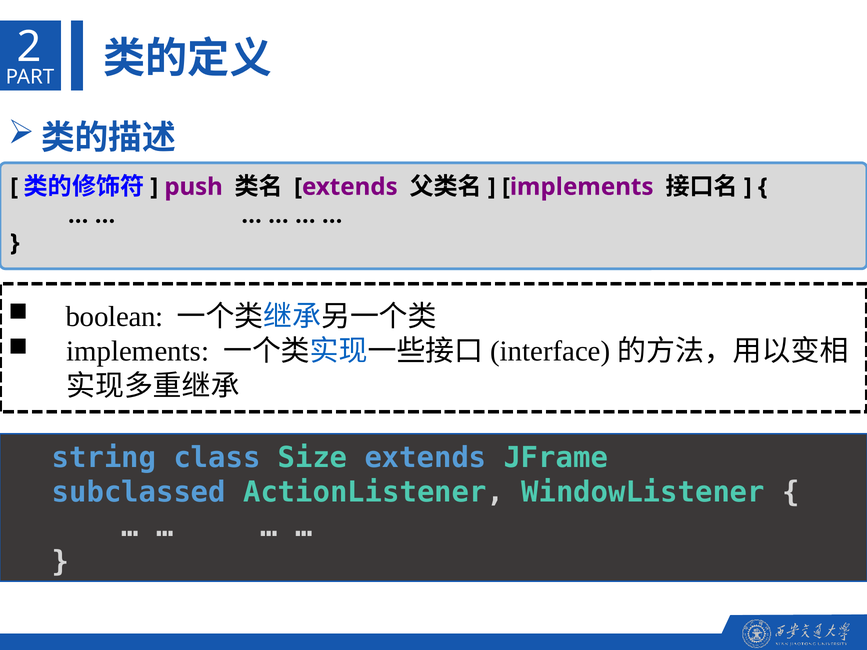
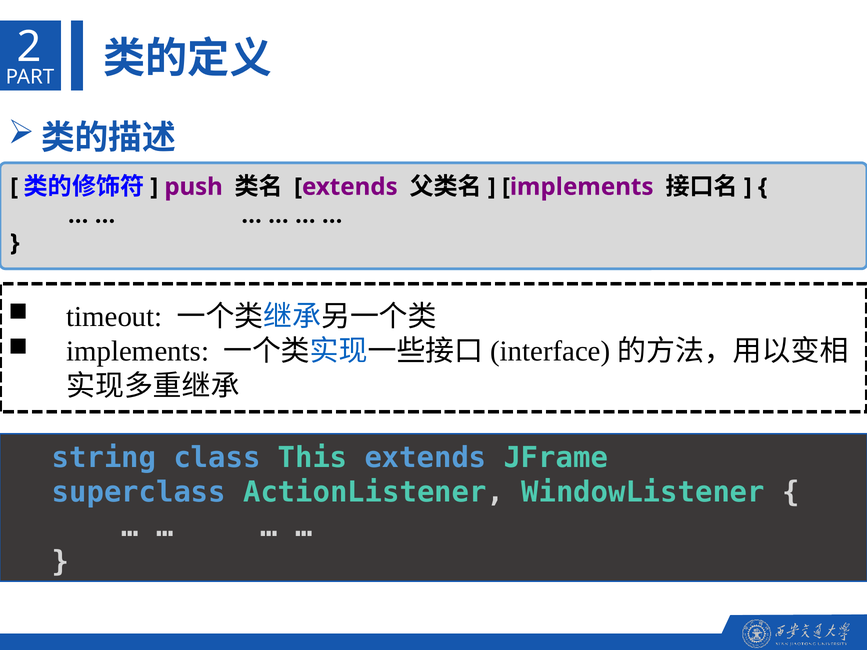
boolean: boolean -> timeout
Size: Size -> This
subclassed: subclassed -> superclass
